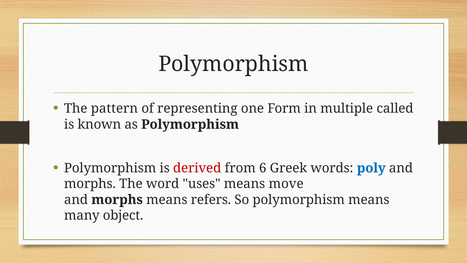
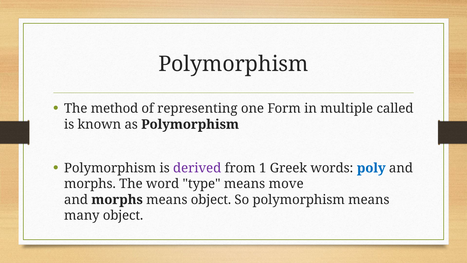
pattern: pattern -> method
derived colour: red -> purple
6: 6 -> 1
uses: uses -> type
means refers: refers -> object
